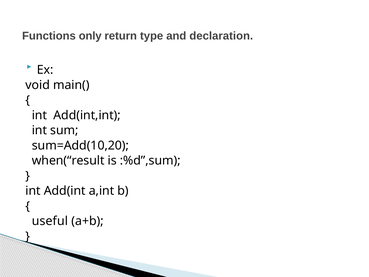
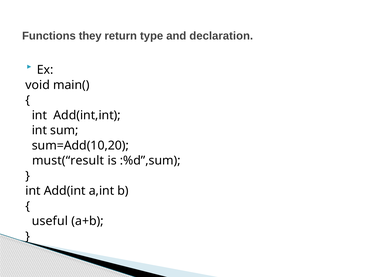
only: only -> they
when(“result: when(“result -> must(“result
